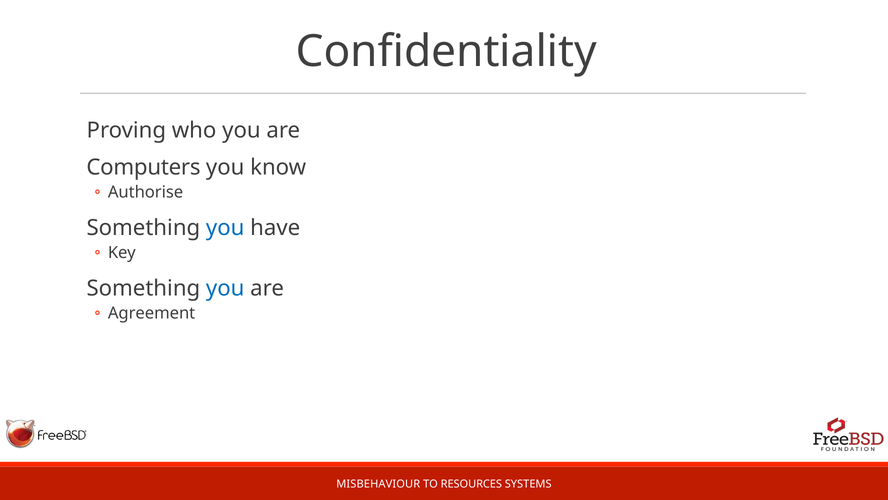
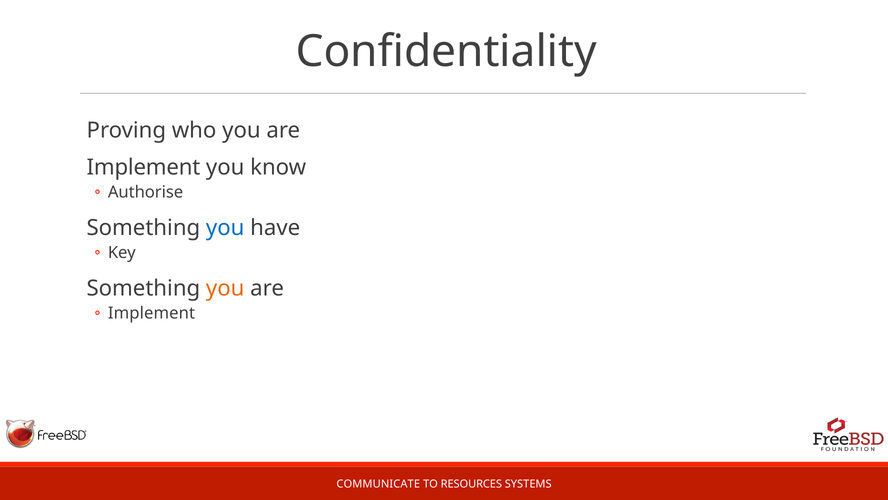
Computers at (143, 167): Computers -> Implement
you at (225, 288) colour: blue -> orange
Agreement at (152, 313): Agreement -> Implement
MISBEHAVIOUR: MISBEHAVIOUR -> COMMUNICATE
